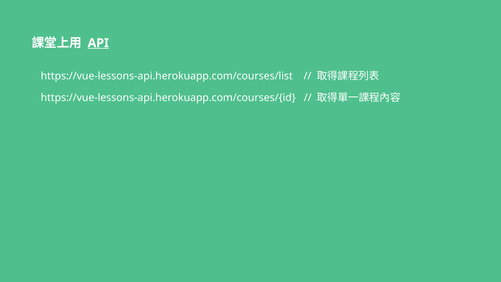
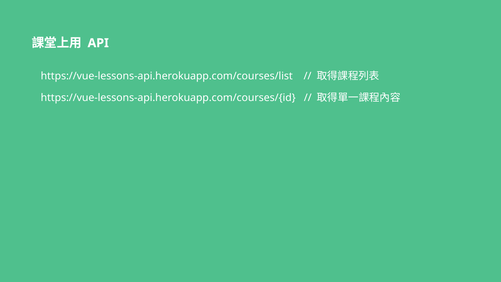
API underline: present -> none
